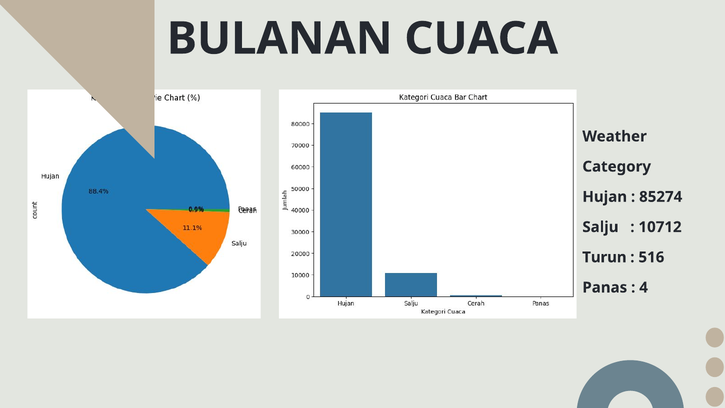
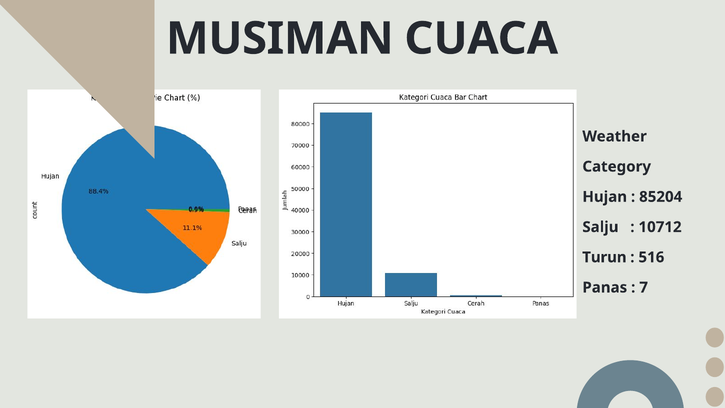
BULANAN: BULANAN -> MUSIMAN
85274: 85274 -> 85204
4: 4 -> 7
